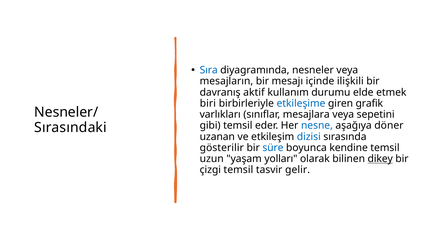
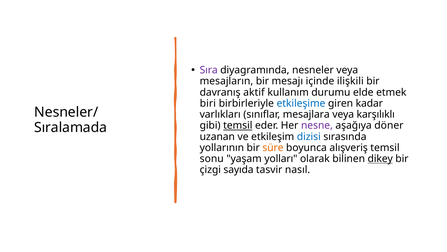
Sıra colour: blue -> purple
grafik: grafik -> kadar
sepetini: sepetini -> karşılıklı
temsil at (238, 125) underline: none -> present
nesne colour: blue -> purple
Sırasındaki: Sırasındaki -> Sıralamada
gösterilir: gösterilir -> yollarının
süre colour: blue -> orange
kendine: kendine -> alışveriş
uzun: uzun -> sonu
çizgi temsil: temsil -> sayıda
gelir: gelir -> nasıl
